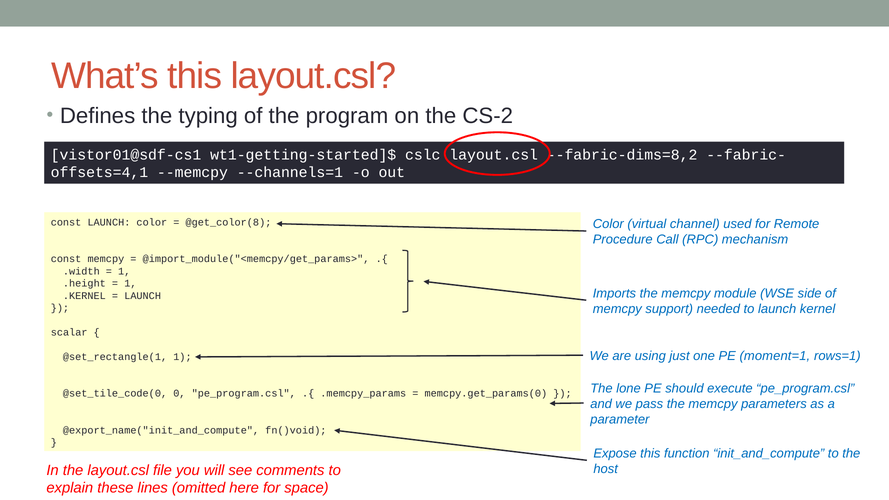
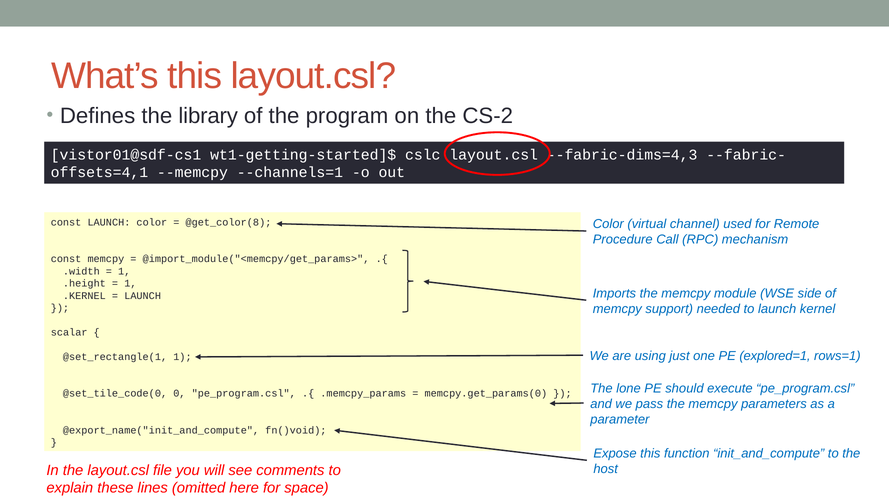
typing: typing -> library
--fabric-dims=8,2: --fabric-dims=8,2 -> --fabric-dims=4,3
moment=1: moment=1 -> explored=1
